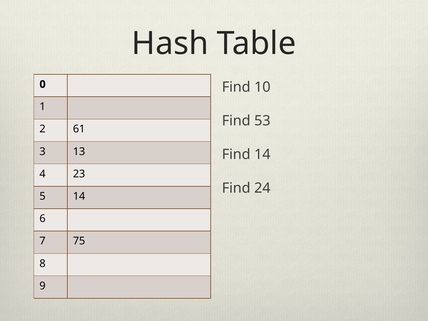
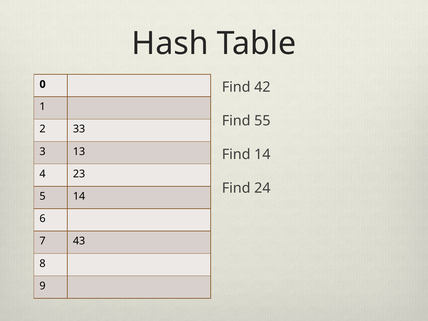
10: 10 -> 42
53: 53 -> 55
61: 61 -> 33
75: 75 -> 43
